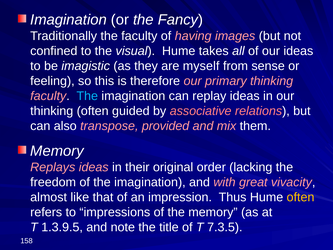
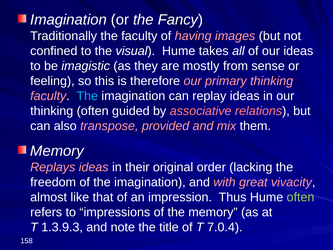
myself: myself -> mostly
often at (301, 197) colour: yellow -> light green
1.3.9.5: 1.3.9.5 -> 1.3.9.3
7.3.5: 7.3.5 -> 7.0.4
